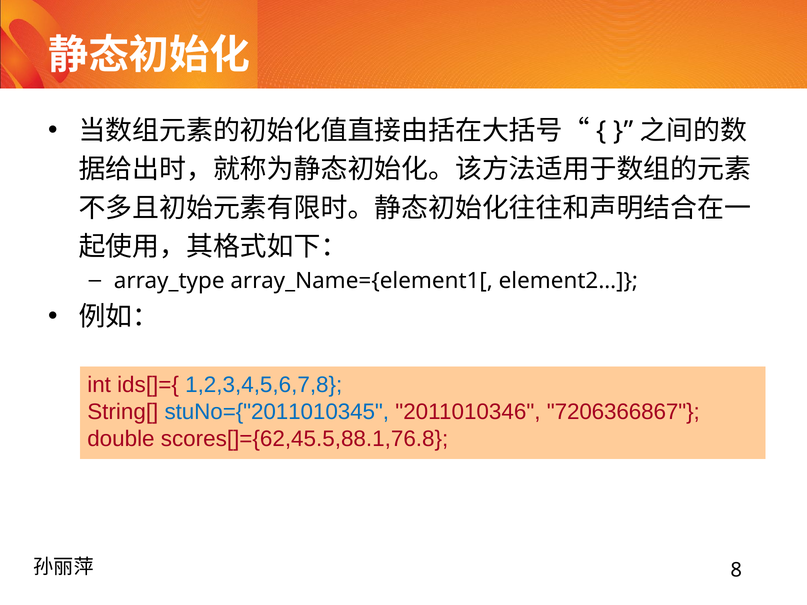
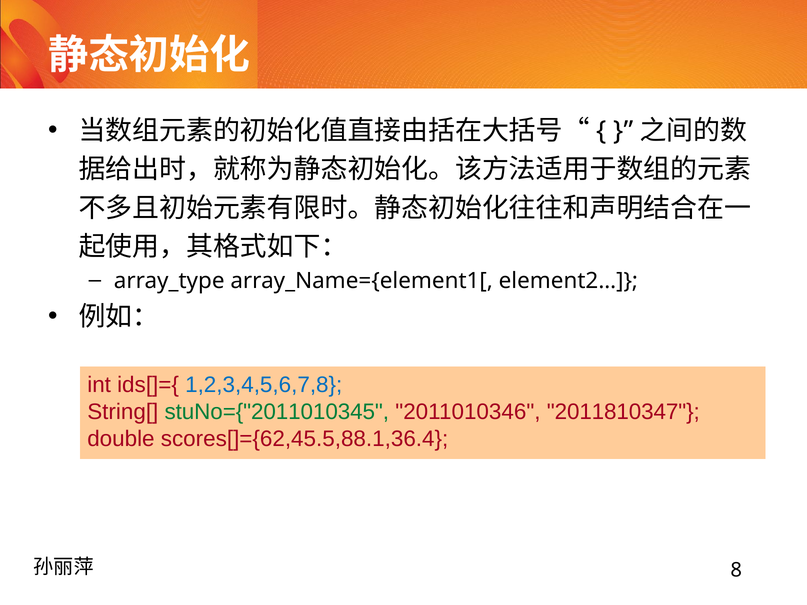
stuNo={"2011010345 colour: blue -> green
7206366867: 7206366867 -> 2011810347
scores[]={62,45.5,88.1,76.8: scores[]={62,45.5,88.1,76.8 -> scores[]={62,45.5,88.1,36.4
